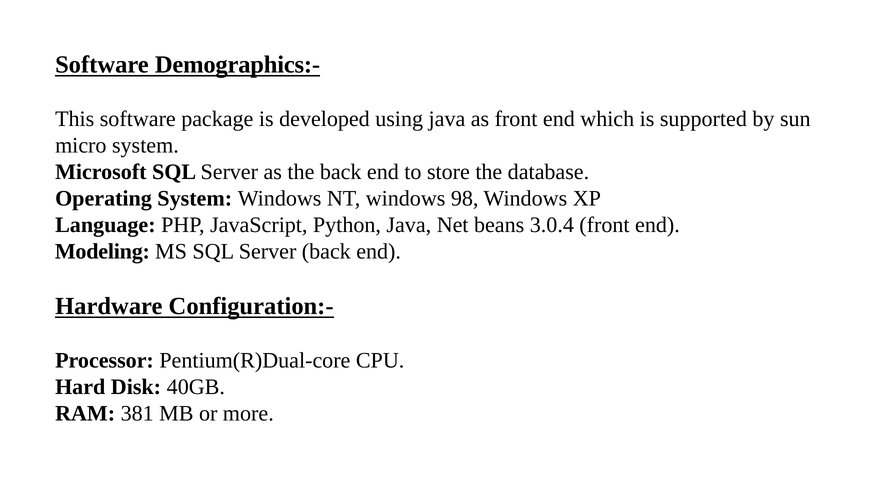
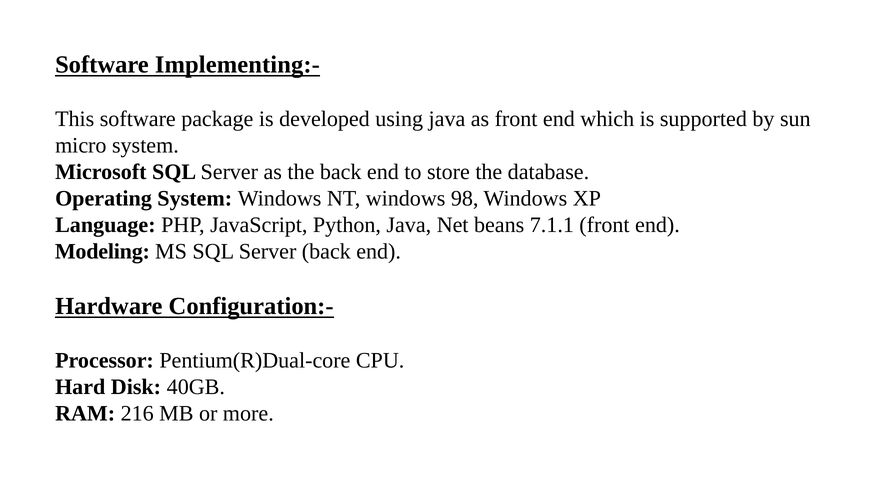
Demographics:-: Demographics:- -> Implementing:-
3.0.4: 3.0.4 -> 7.1.1
381: 381 -> 216
